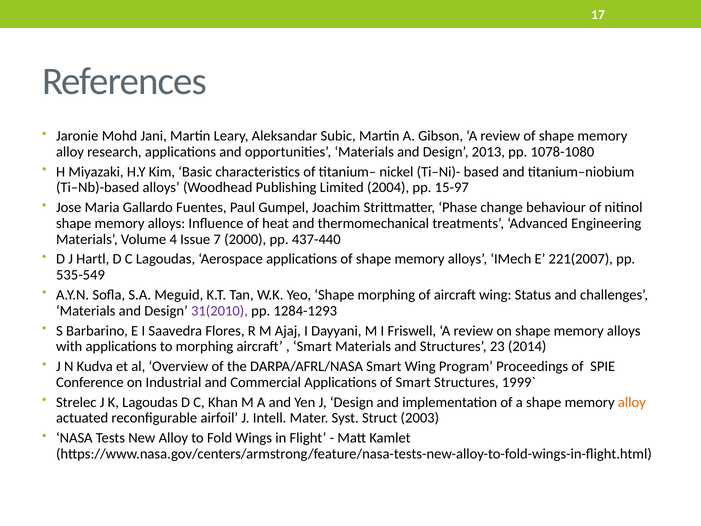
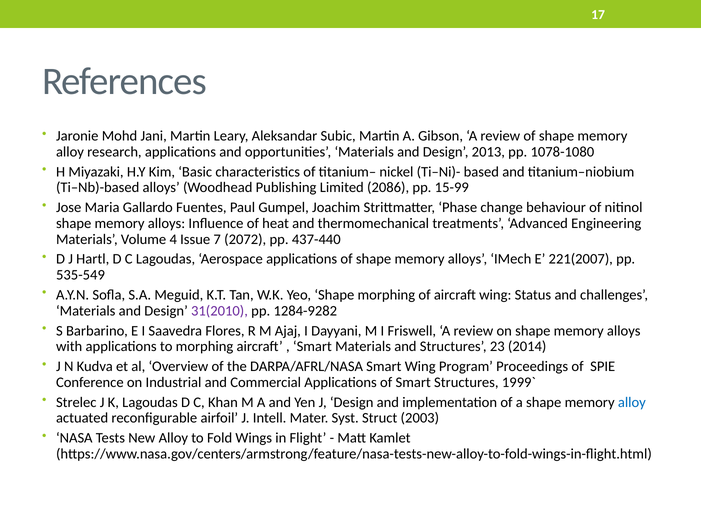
2004: 2004 -> 2086
15-97: 15-97 -> 15-99
2000: 2000 -> 2072
1284-1293: 1284-1293 -> 1284-9282
alloy at (632, 402) colour: orange -> blue
